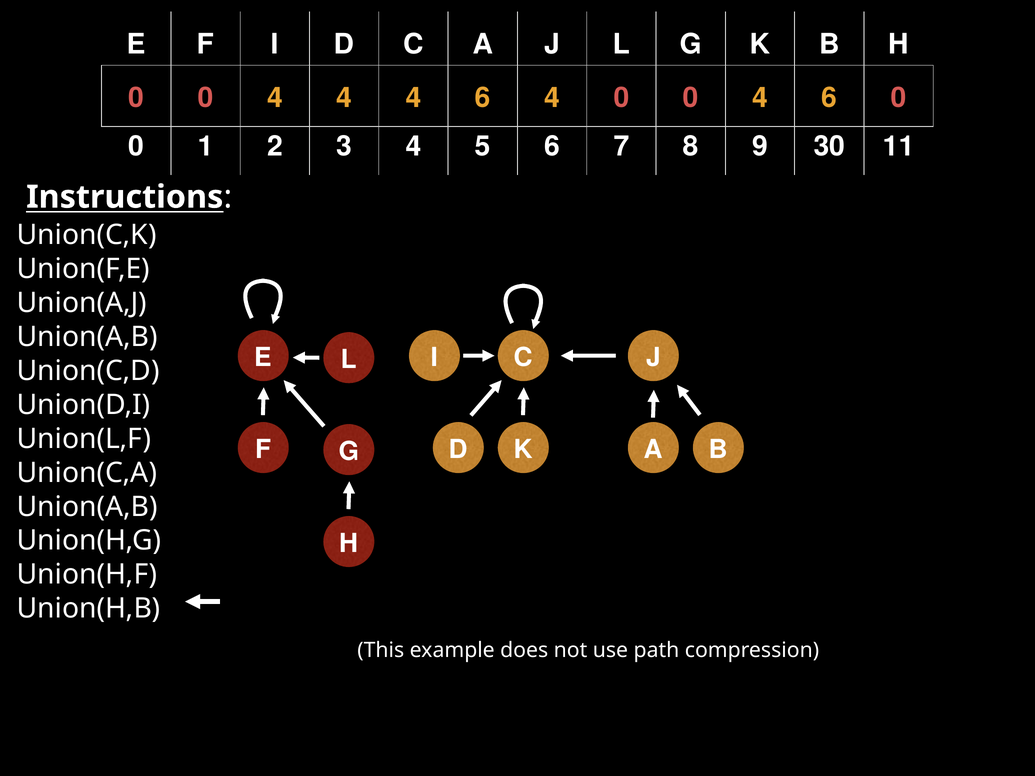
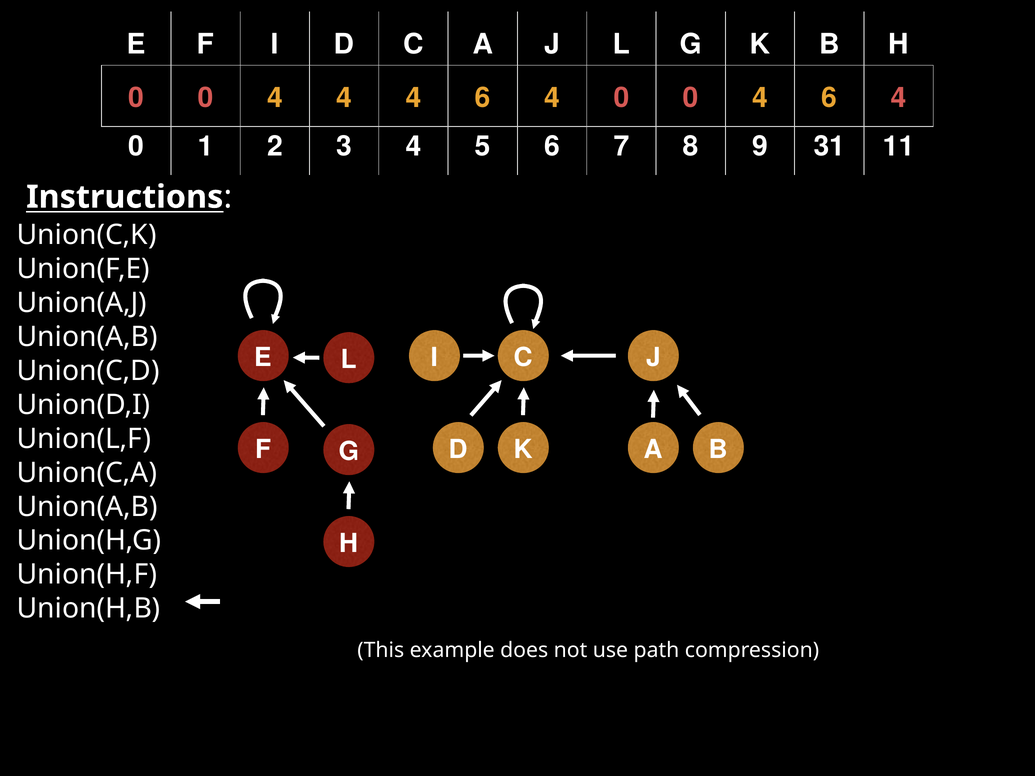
0 4 6 0: 0 -> 4
30: 30 -> 31
